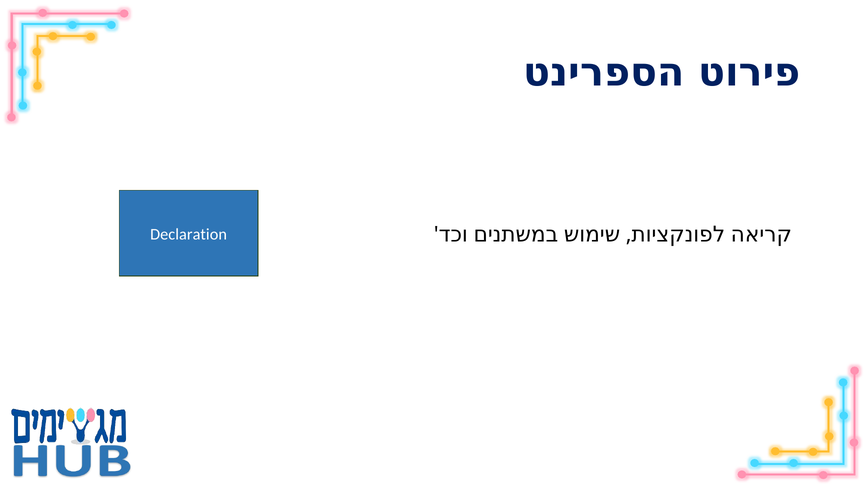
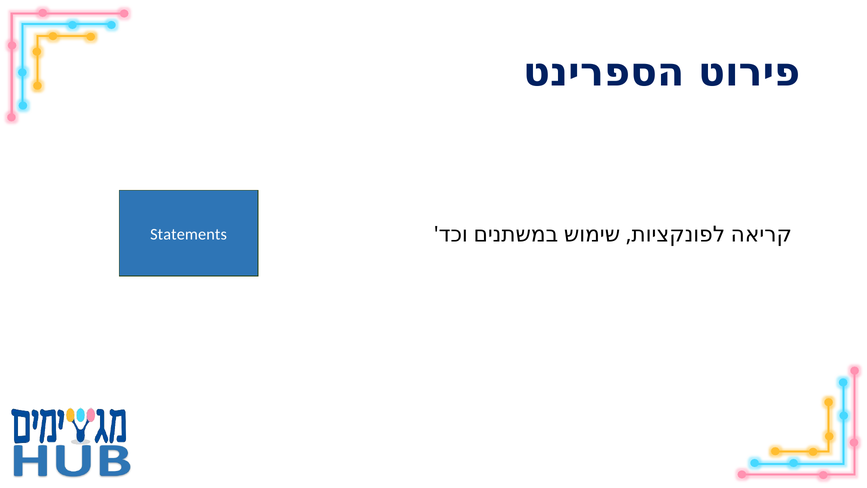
Declaration: Declaration -> Statements
